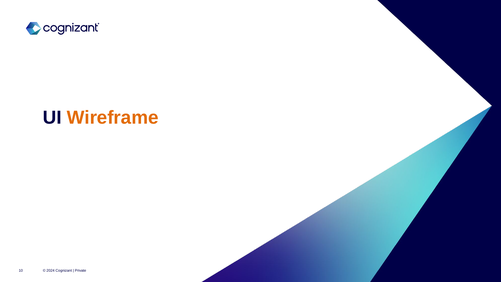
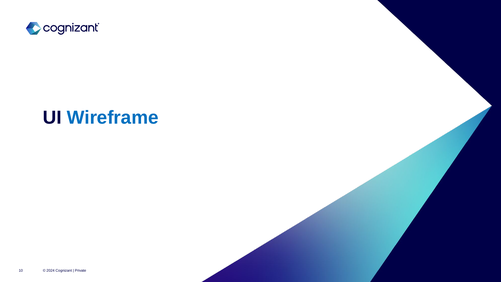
Wireframe colour: orange -> blue
